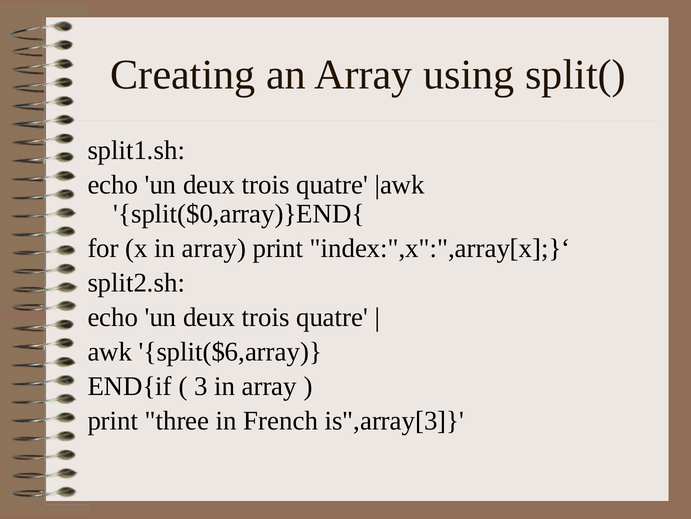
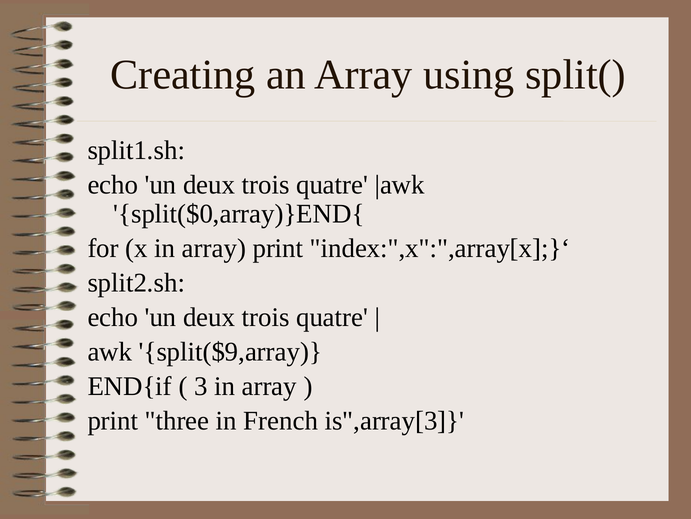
split($6,array: split($6,array -> split($9,array
